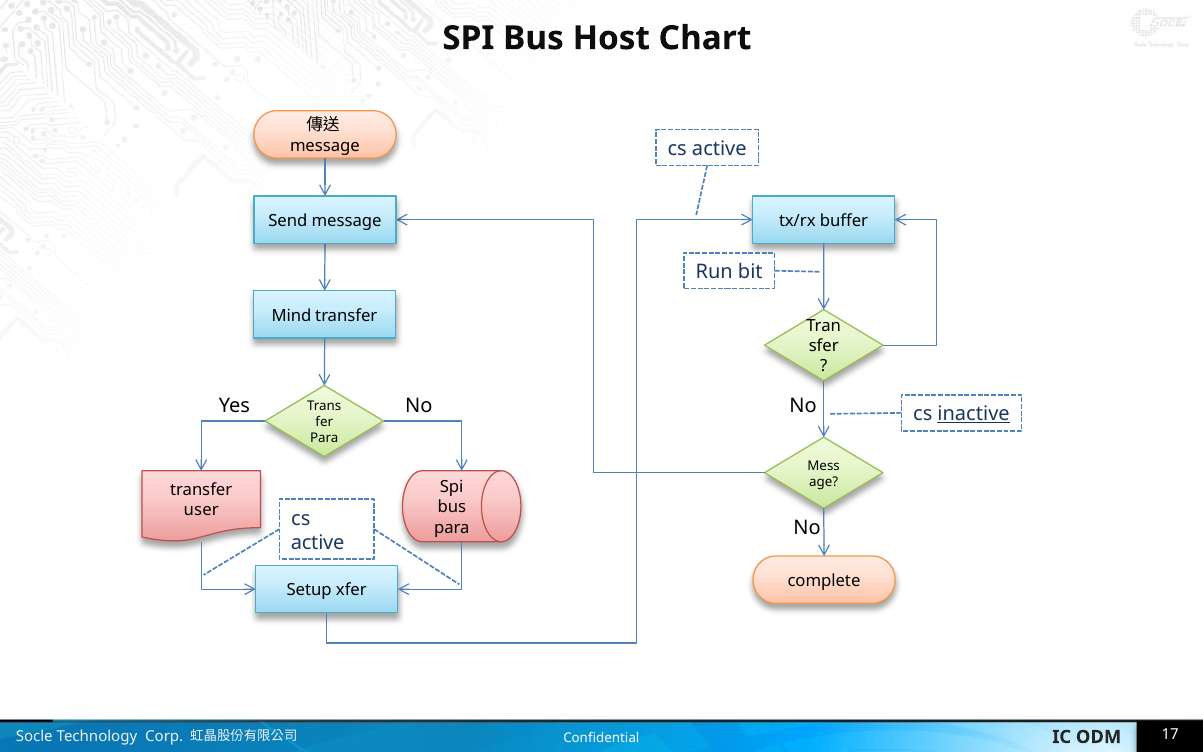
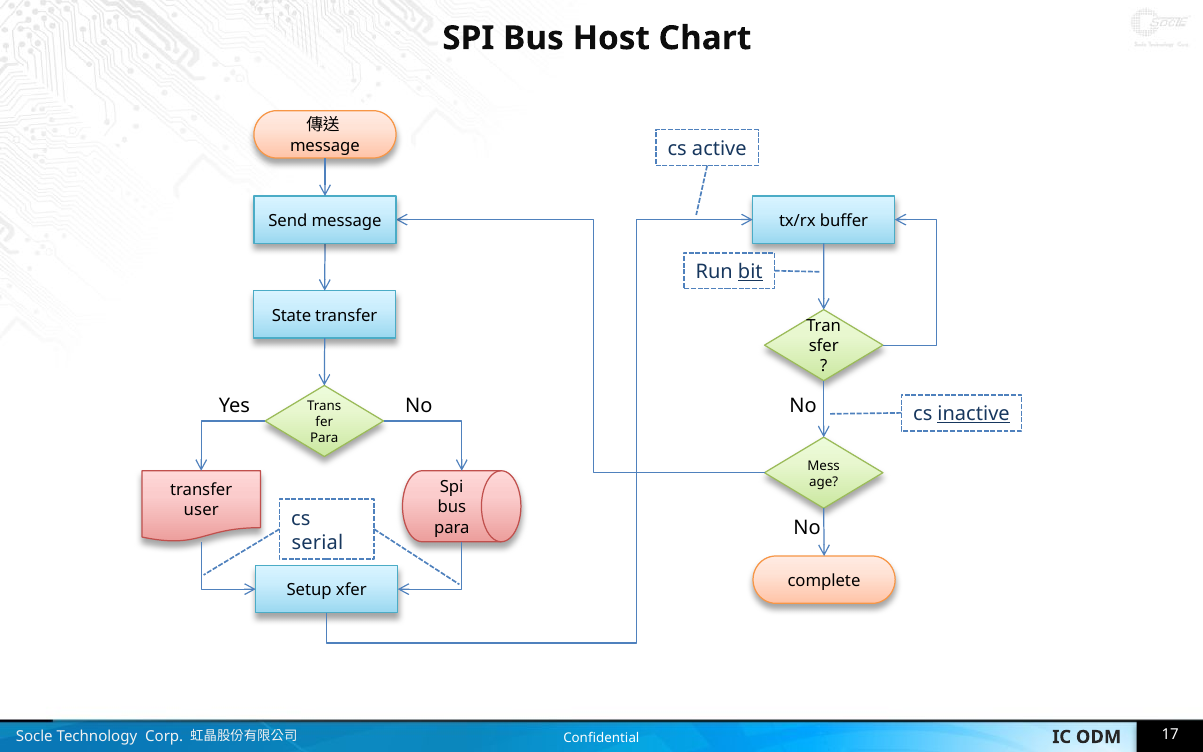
bit underline: none -> present
Mind: Mind -> State
active at (318, 542): active -> serial
